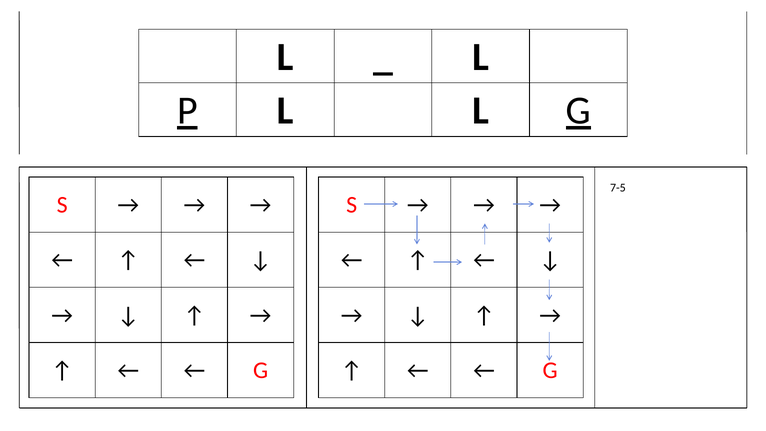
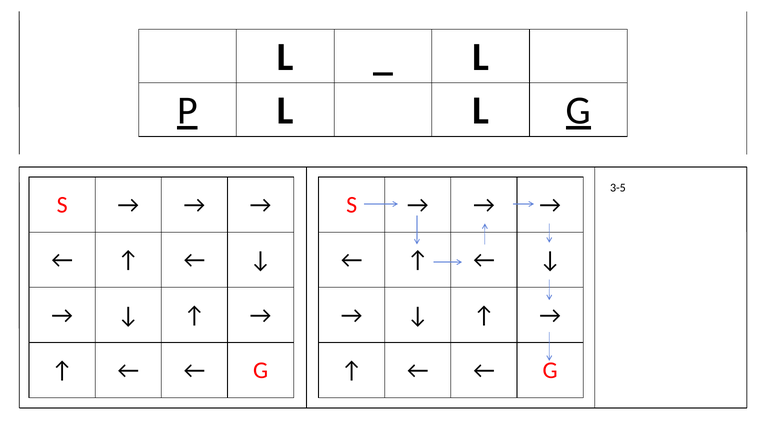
7-5: 7-5 -> 3-5
